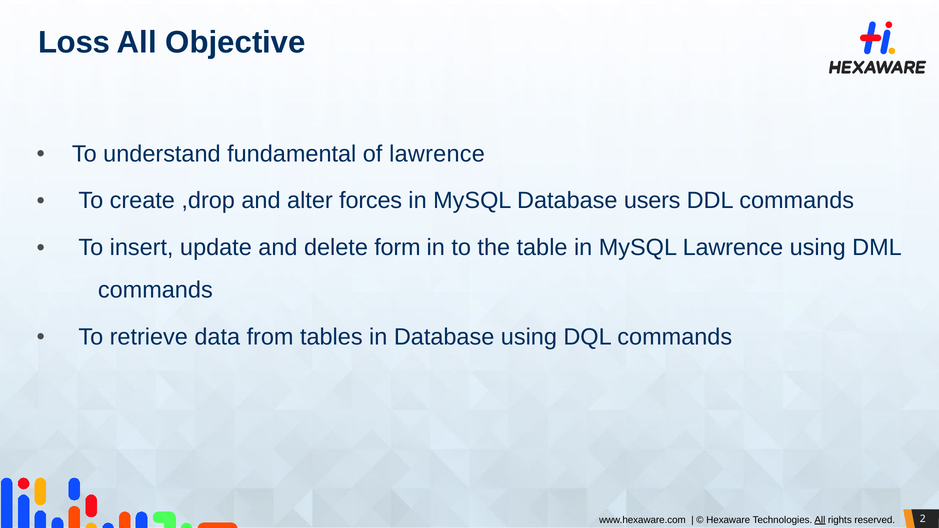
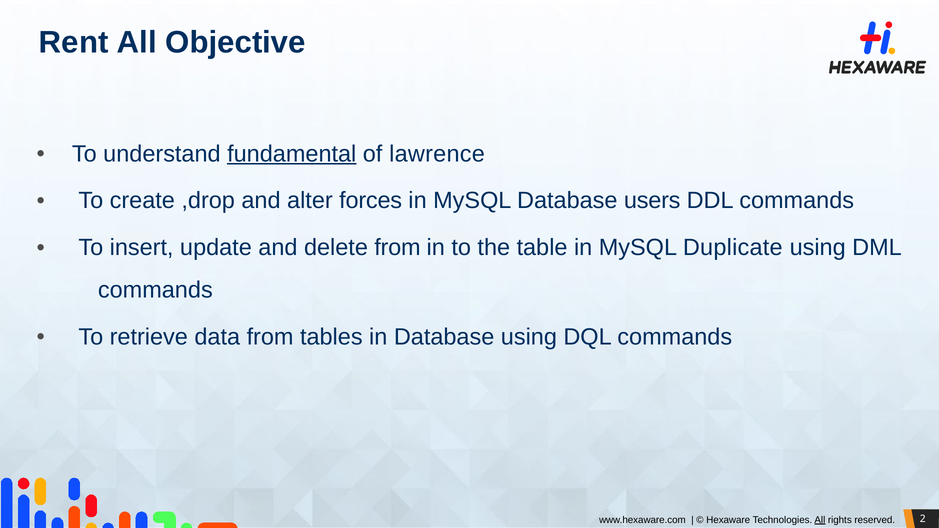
Loss: Loss -> Rent
fundamental underline: none -> present
delete form: form -> from
MySQL Lawrence: Lawrence -> Duplicate
